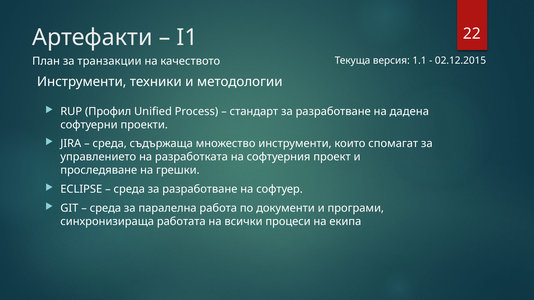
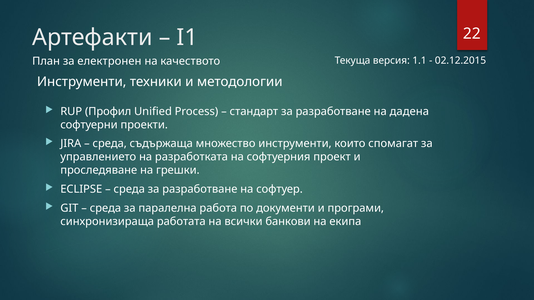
транзакции: транзакции -> електронен
процеси: процеси -> банкови
